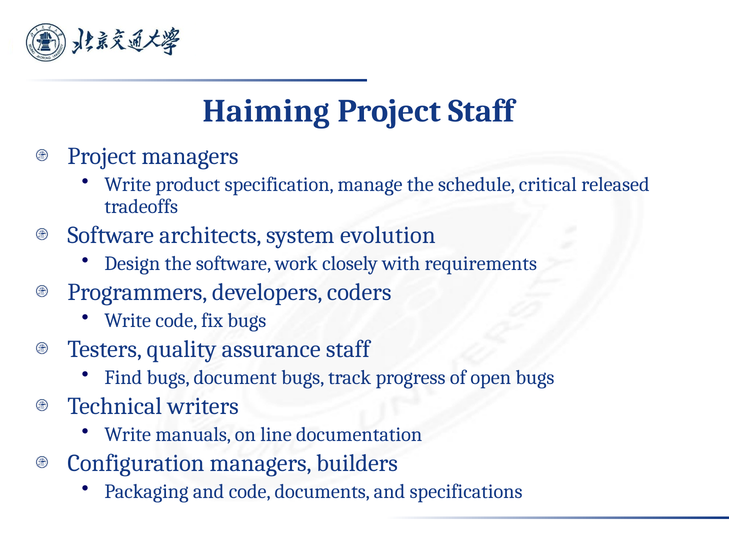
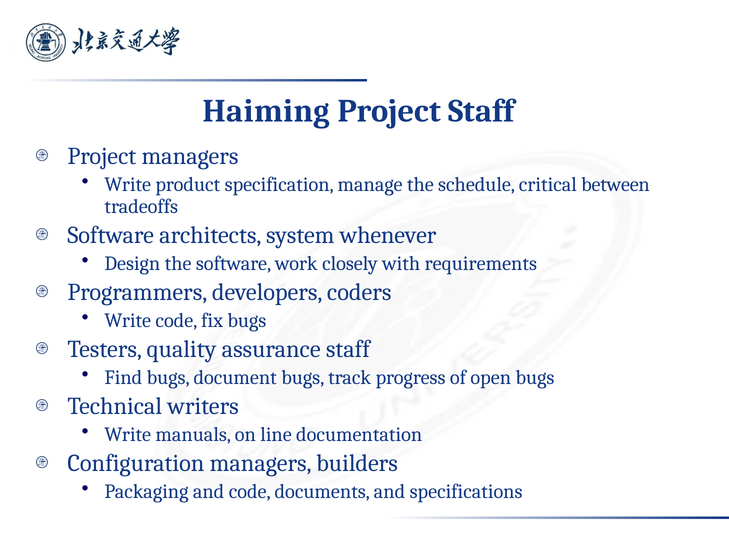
released: released -> between
evolution: evolution -> whenever
